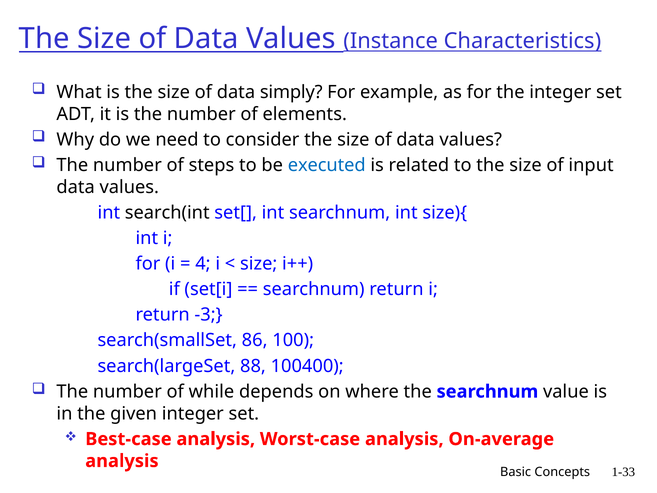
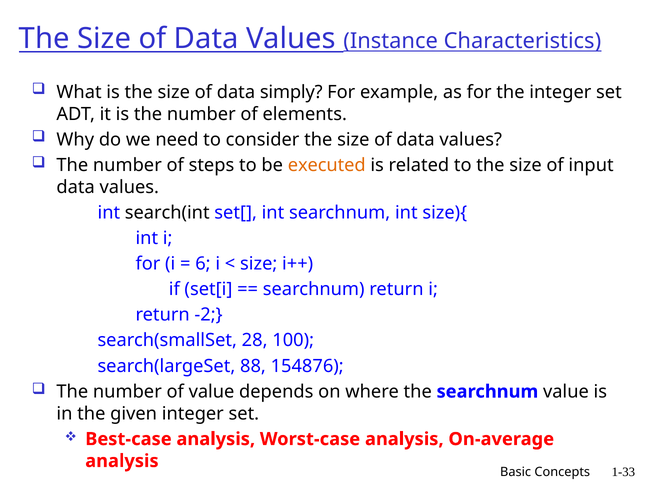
executed colour: blue -> orange
4: 4 -> 6
-3: -3 -> -2
86: 86 -> 28
100400: 100400 -> 154876
of while: while -> value
